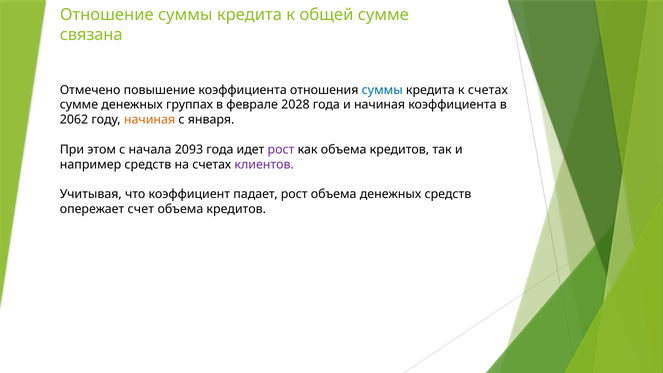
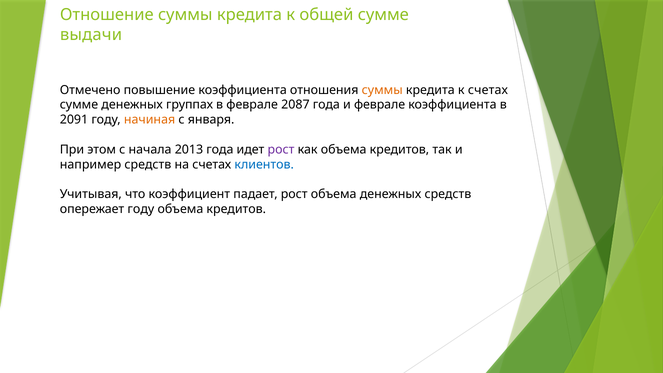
связана: связана -> выдачи
суммы at (382, 90) colour: blue -> orange
2028: 2028 -> 2087
и начиная: начиная -> феврале
2062: 2062 -> 2091
2093: 2093 -> 2013
клиентов colour: purple -> blue
опережает счет: счет -> году
